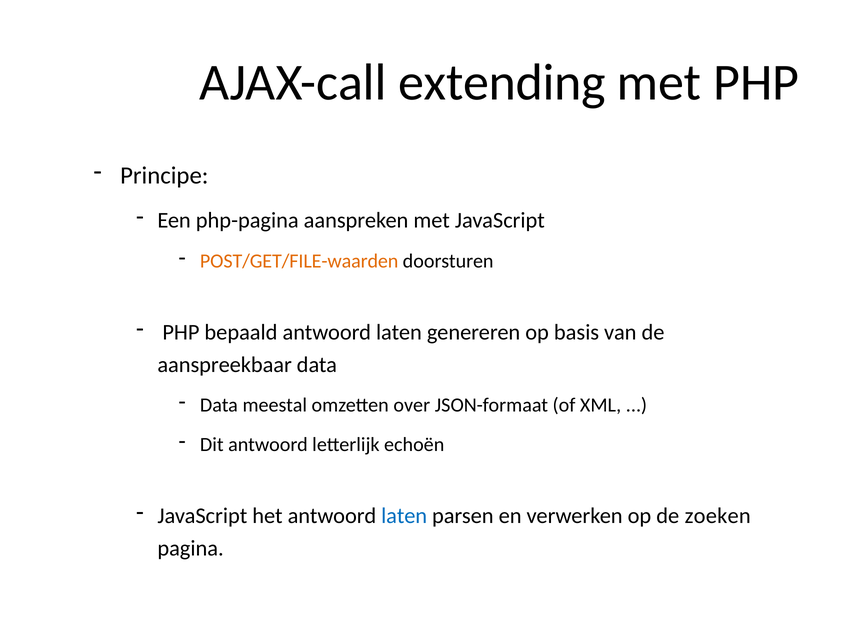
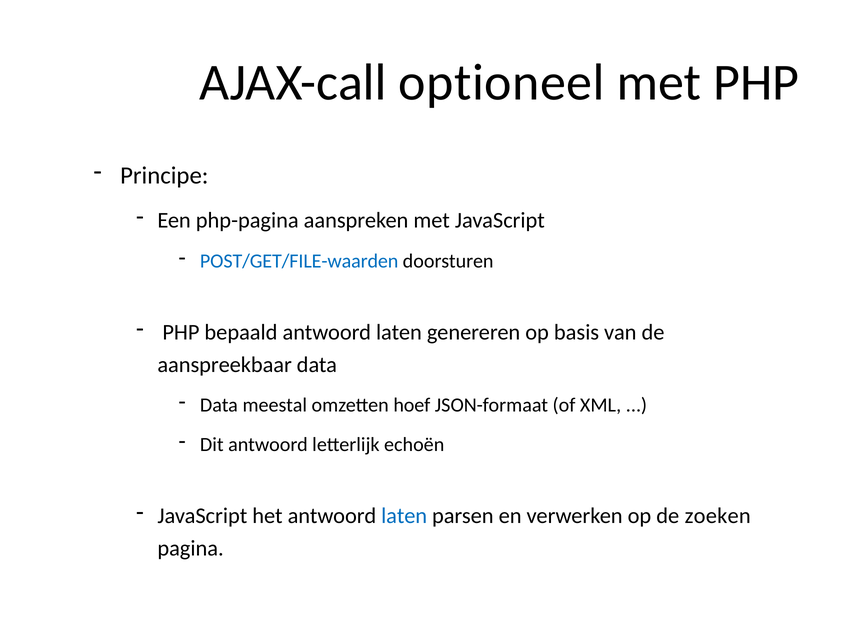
extending: extending -> optioneel
POST/GET/FILE-waarden colour: orange -> blue
over: over -> hoef
